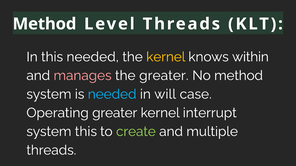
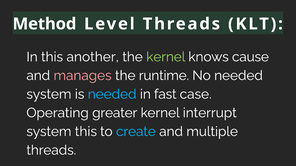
this needed: needed -> another
kernel at (166, 57) colour: yellow -> light green
within: within -> cause
the greater: greater -> runtime
No method: method -> needed
will: will -> fast
create colour: light green -> light blue
